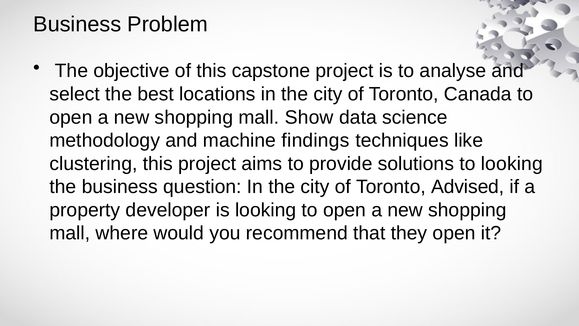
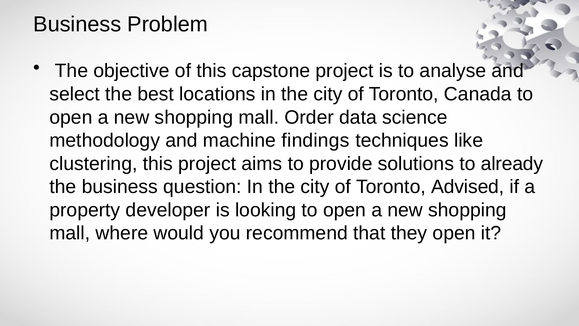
Show: Show -> Order
to looking: looking -> already
